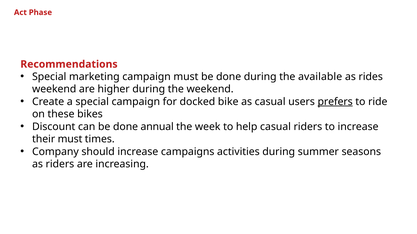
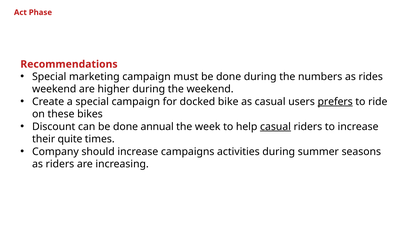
available: available -> numbers
casual at (275, 127) underline: none -> present
their must: must -> quite
